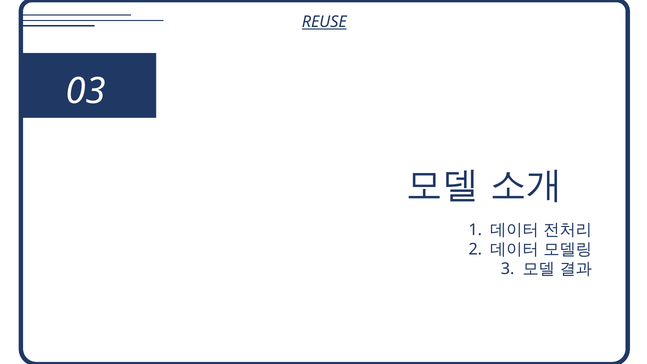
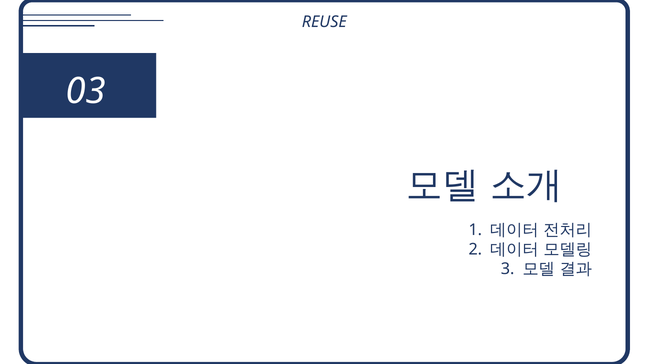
REUSE underline: present -> none
